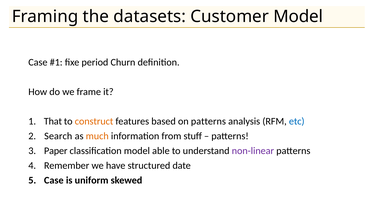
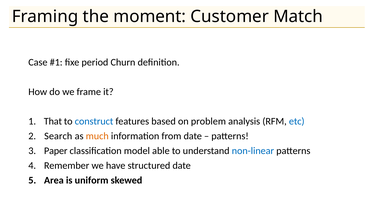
datasets: datasets -> moment
Customer Model: Model -> Match
construct colour: orange -> blue
on patterns: patterns -> problem
from stuff: stuff -> date
non-linear colour: purple -> blue
Case at (54, 180): Case -> Area
